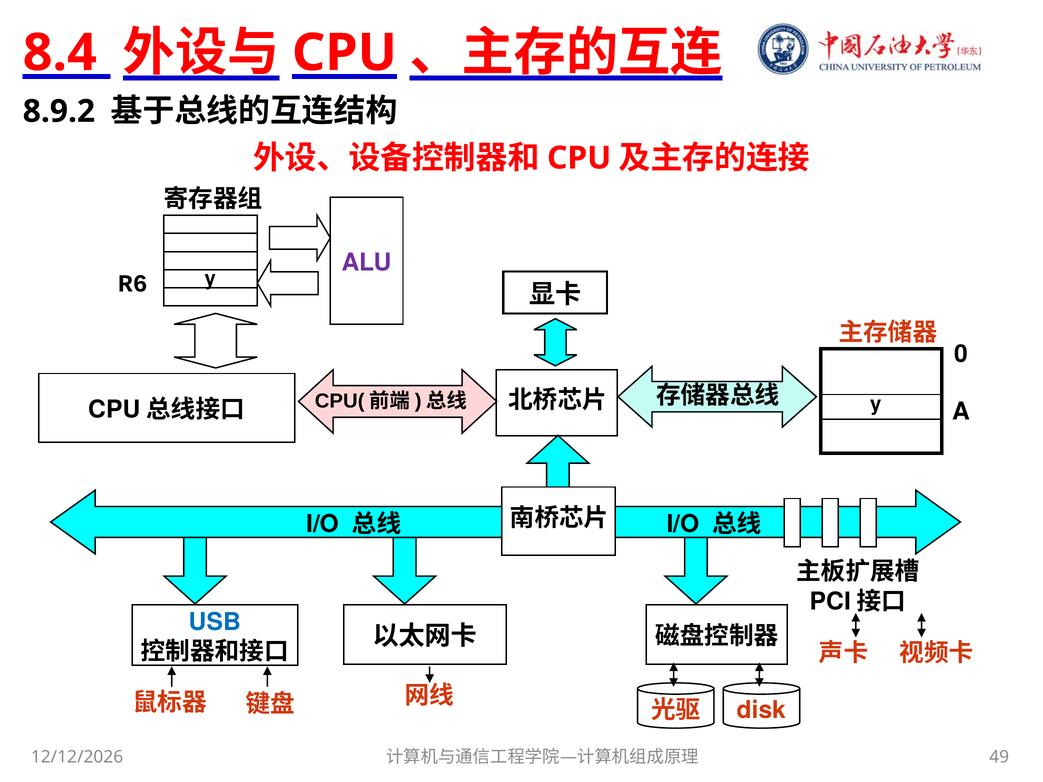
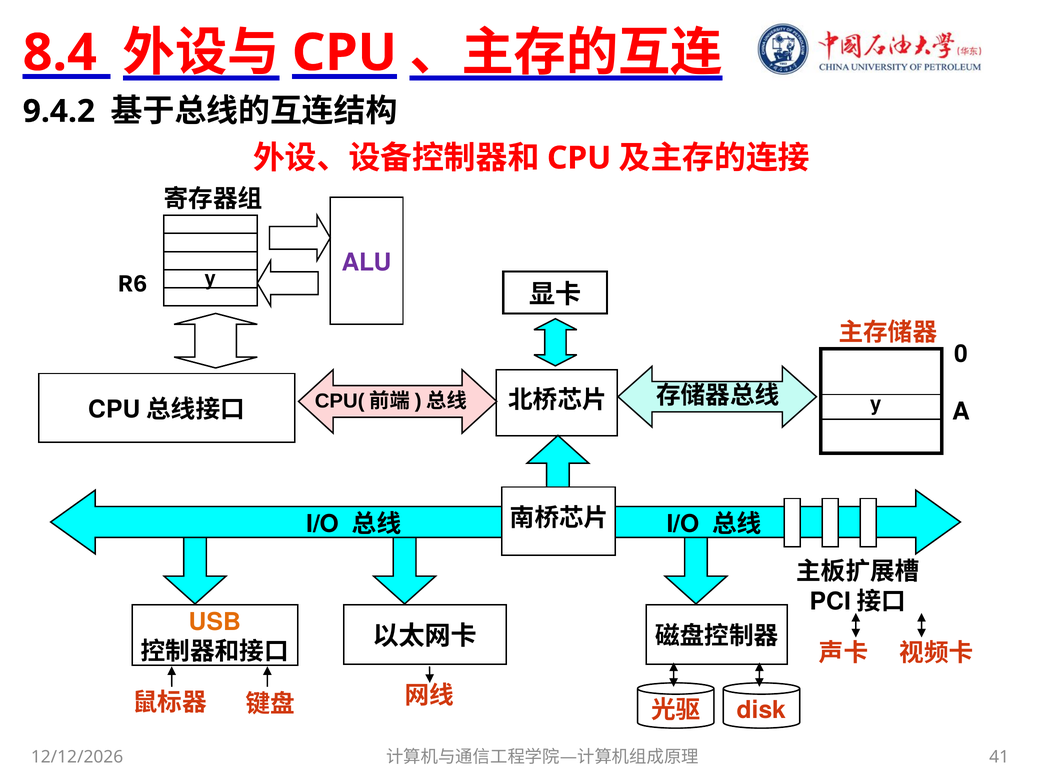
8.9.2: 8.9.2 -> 9.4.2
USB colour: blue -> orange
49: 49 -> 41
